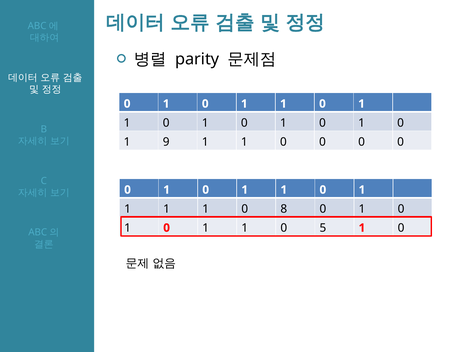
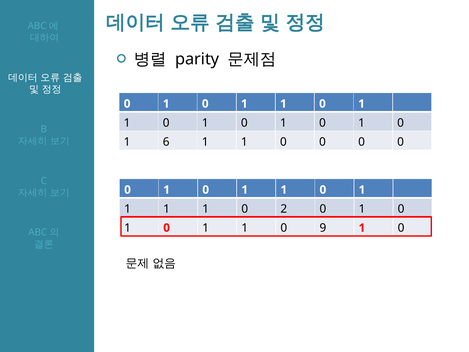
9: 9 -> 6
8: 8 -> 2
5: 5 -> 9
